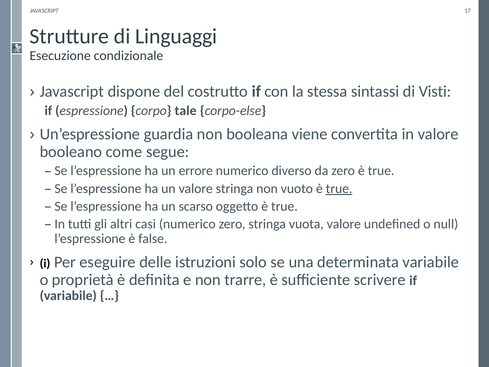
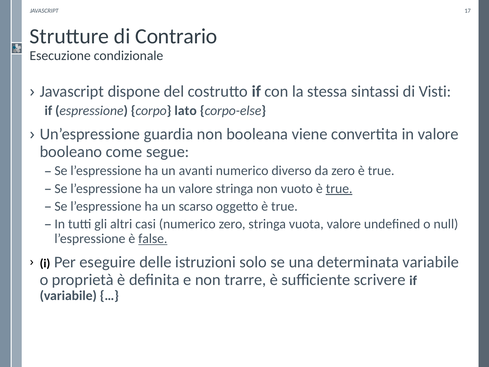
Linguaggi: Linguaggi -> Contrario
tale: tale -> lato
errore: errore -> avanti
false underline: none -> present
